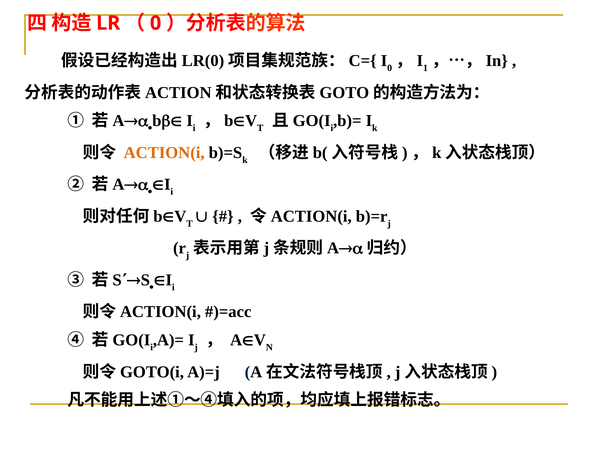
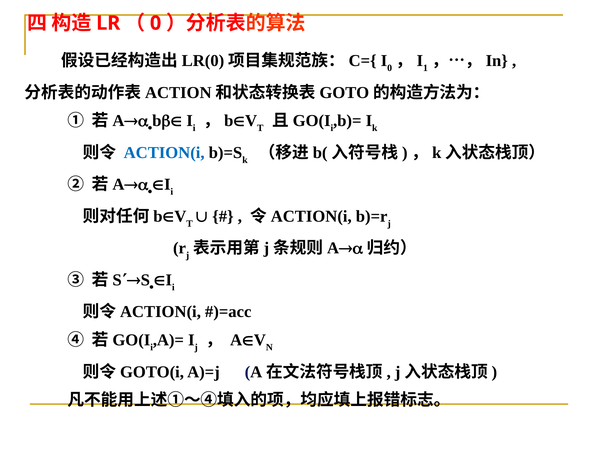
ACTION(i colour: orange -> blue
